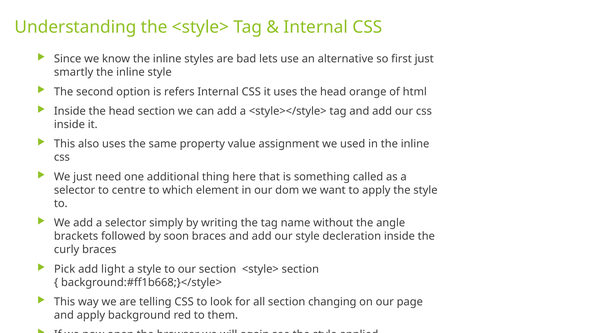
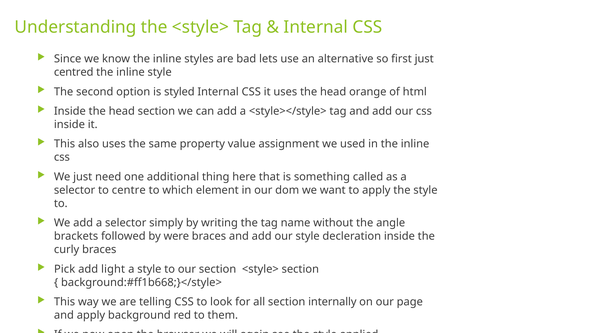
smartly: smartly -> centred
refers: refers -> styled
soon: soon -> were
changing: changing -> internally
